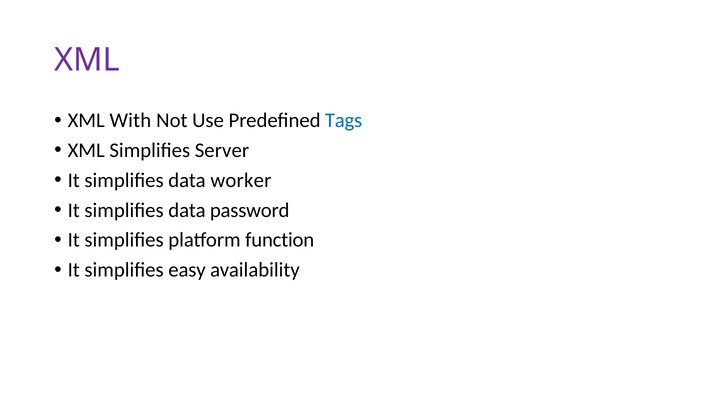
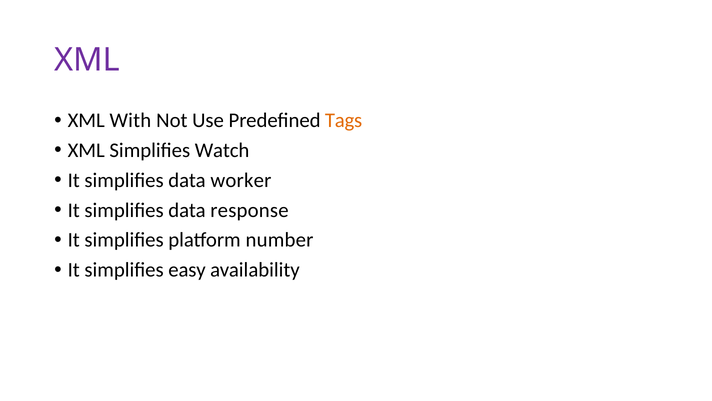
Tags colour: blue -> orange
Server: Server -> Watch
password: password -> response
function: function -> number
